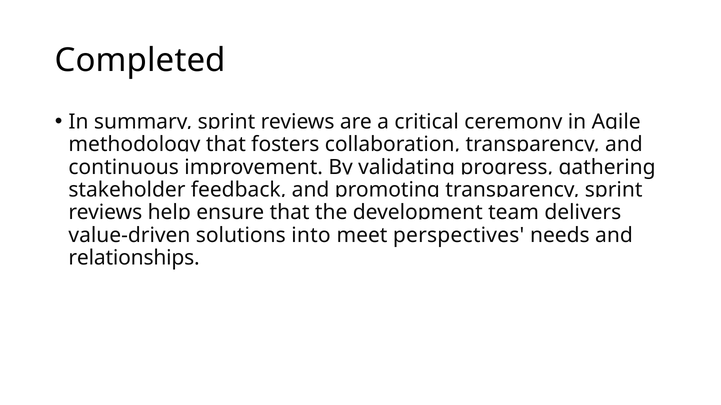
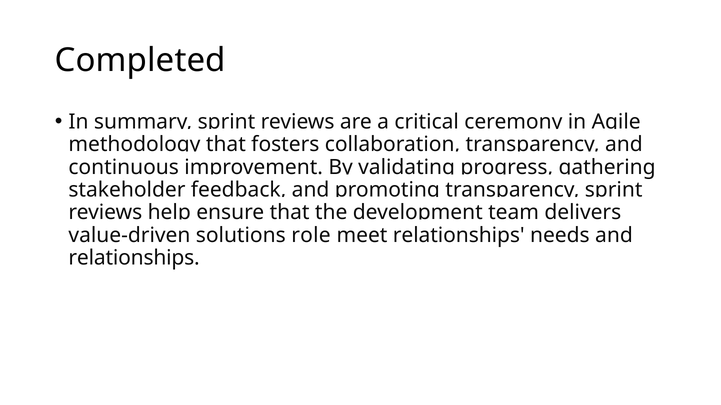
into: into -> role
meet perspectives: perspectives -> relationships
